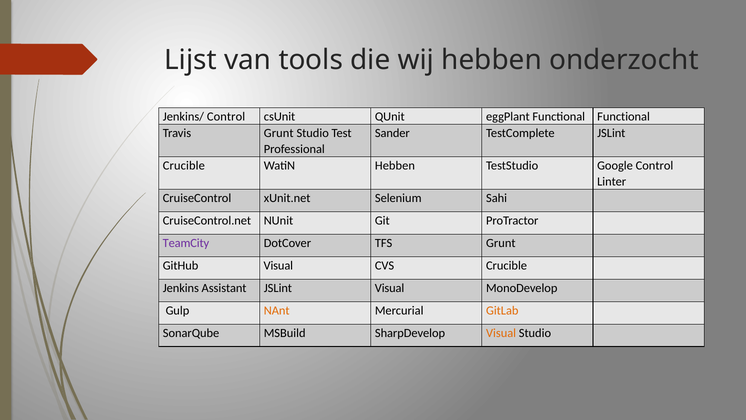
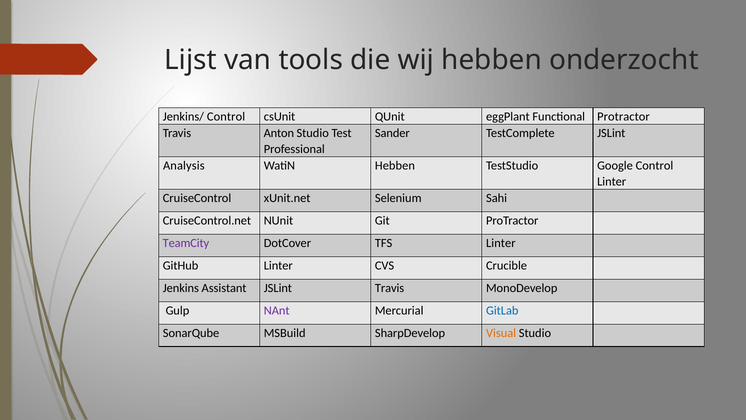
Functional Functional: Functional -> Protractor
Travis Grunt: Grunt -> Anton
Crucible at (184, 165): Crucible -> Analysis
TFS Grunt: Grunt -> Linter
GitHub Visual: Visual -> Linter
JSLint Visual: Visual -> Travis
NAnt colour: orange -> purple
GitLab colour: orange -> blue
